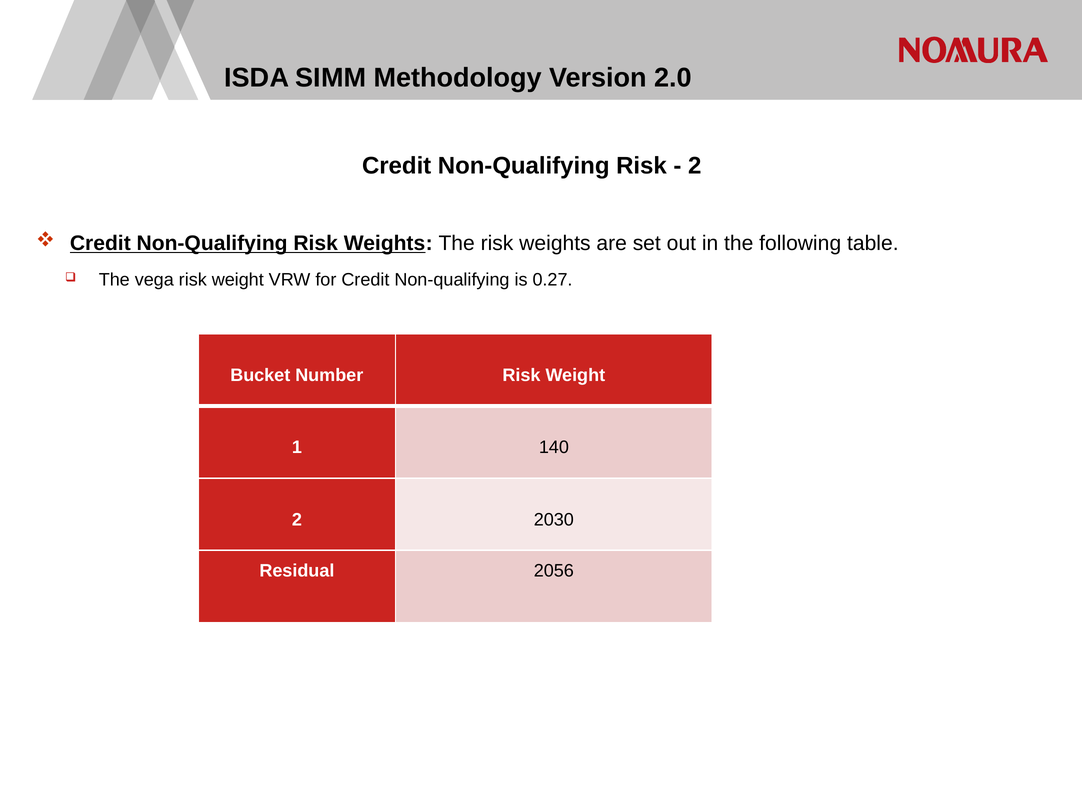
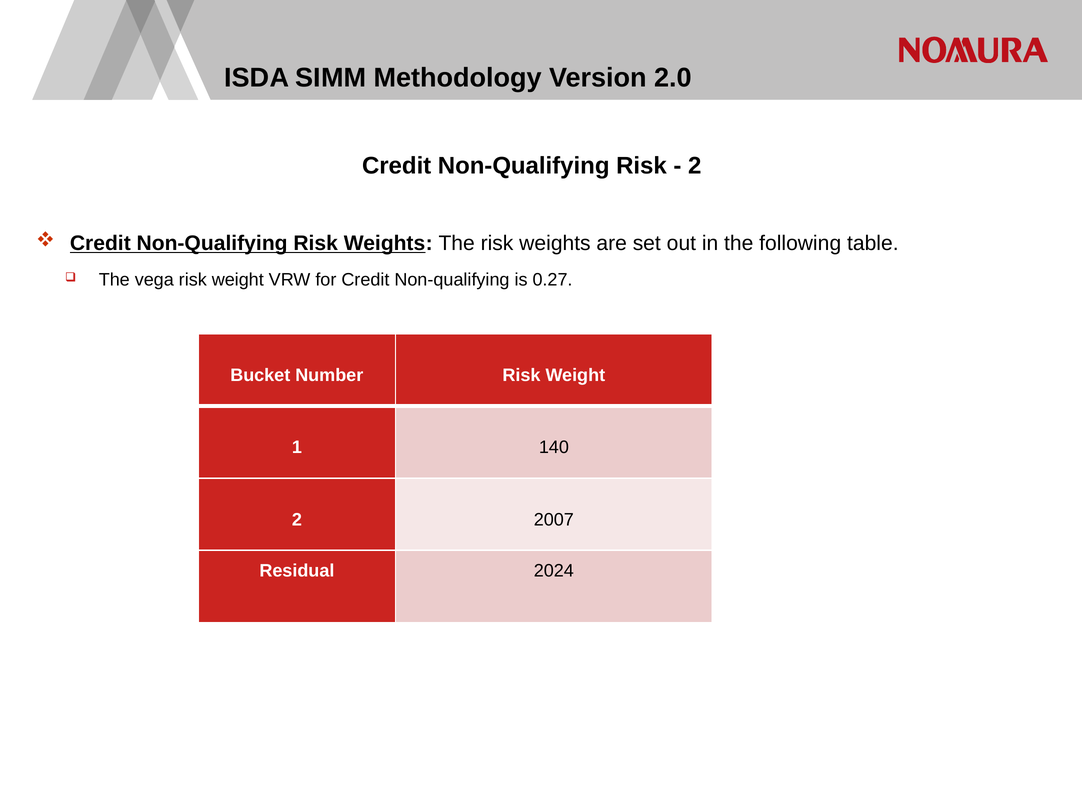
2030: 2030 -> 2007
2056: 2056 -> 2024
